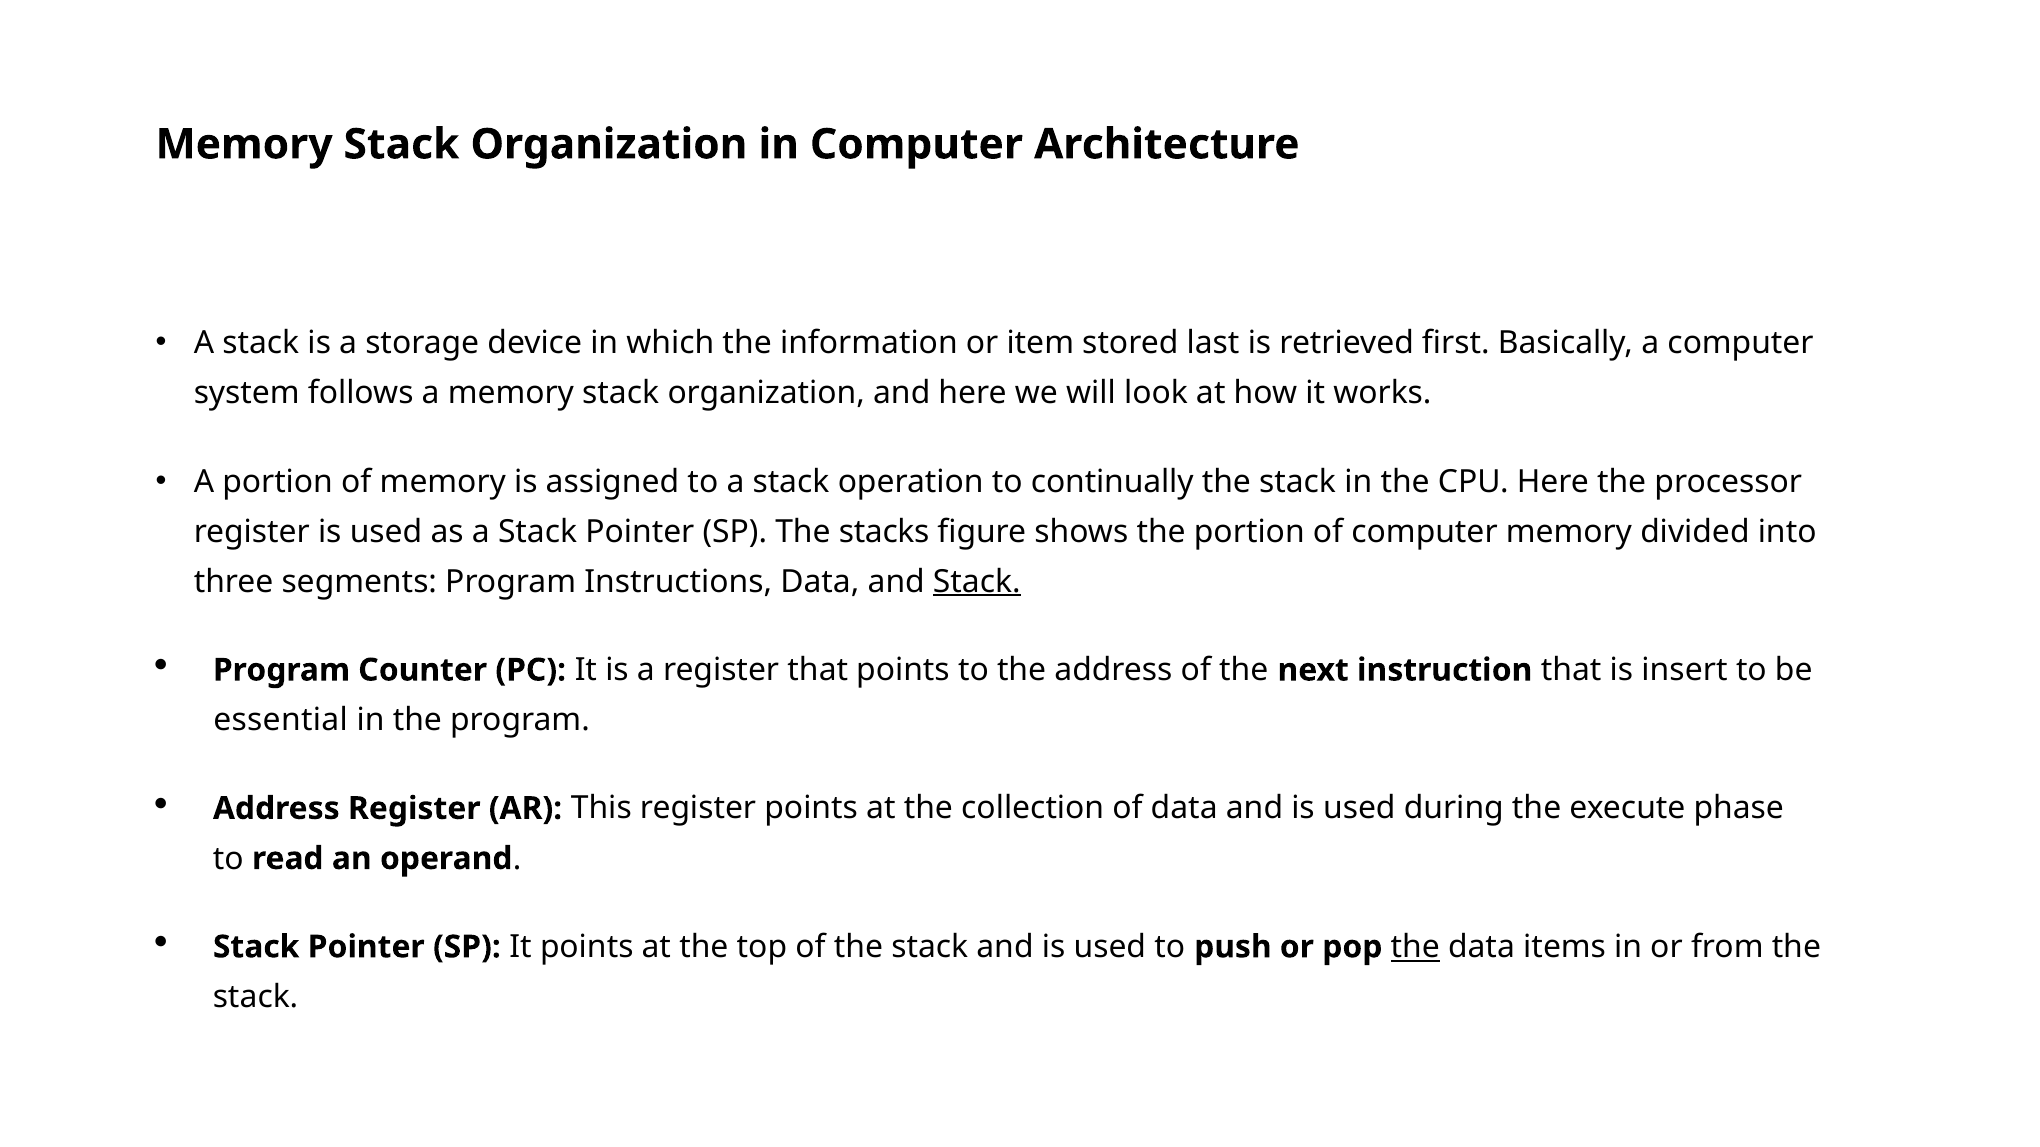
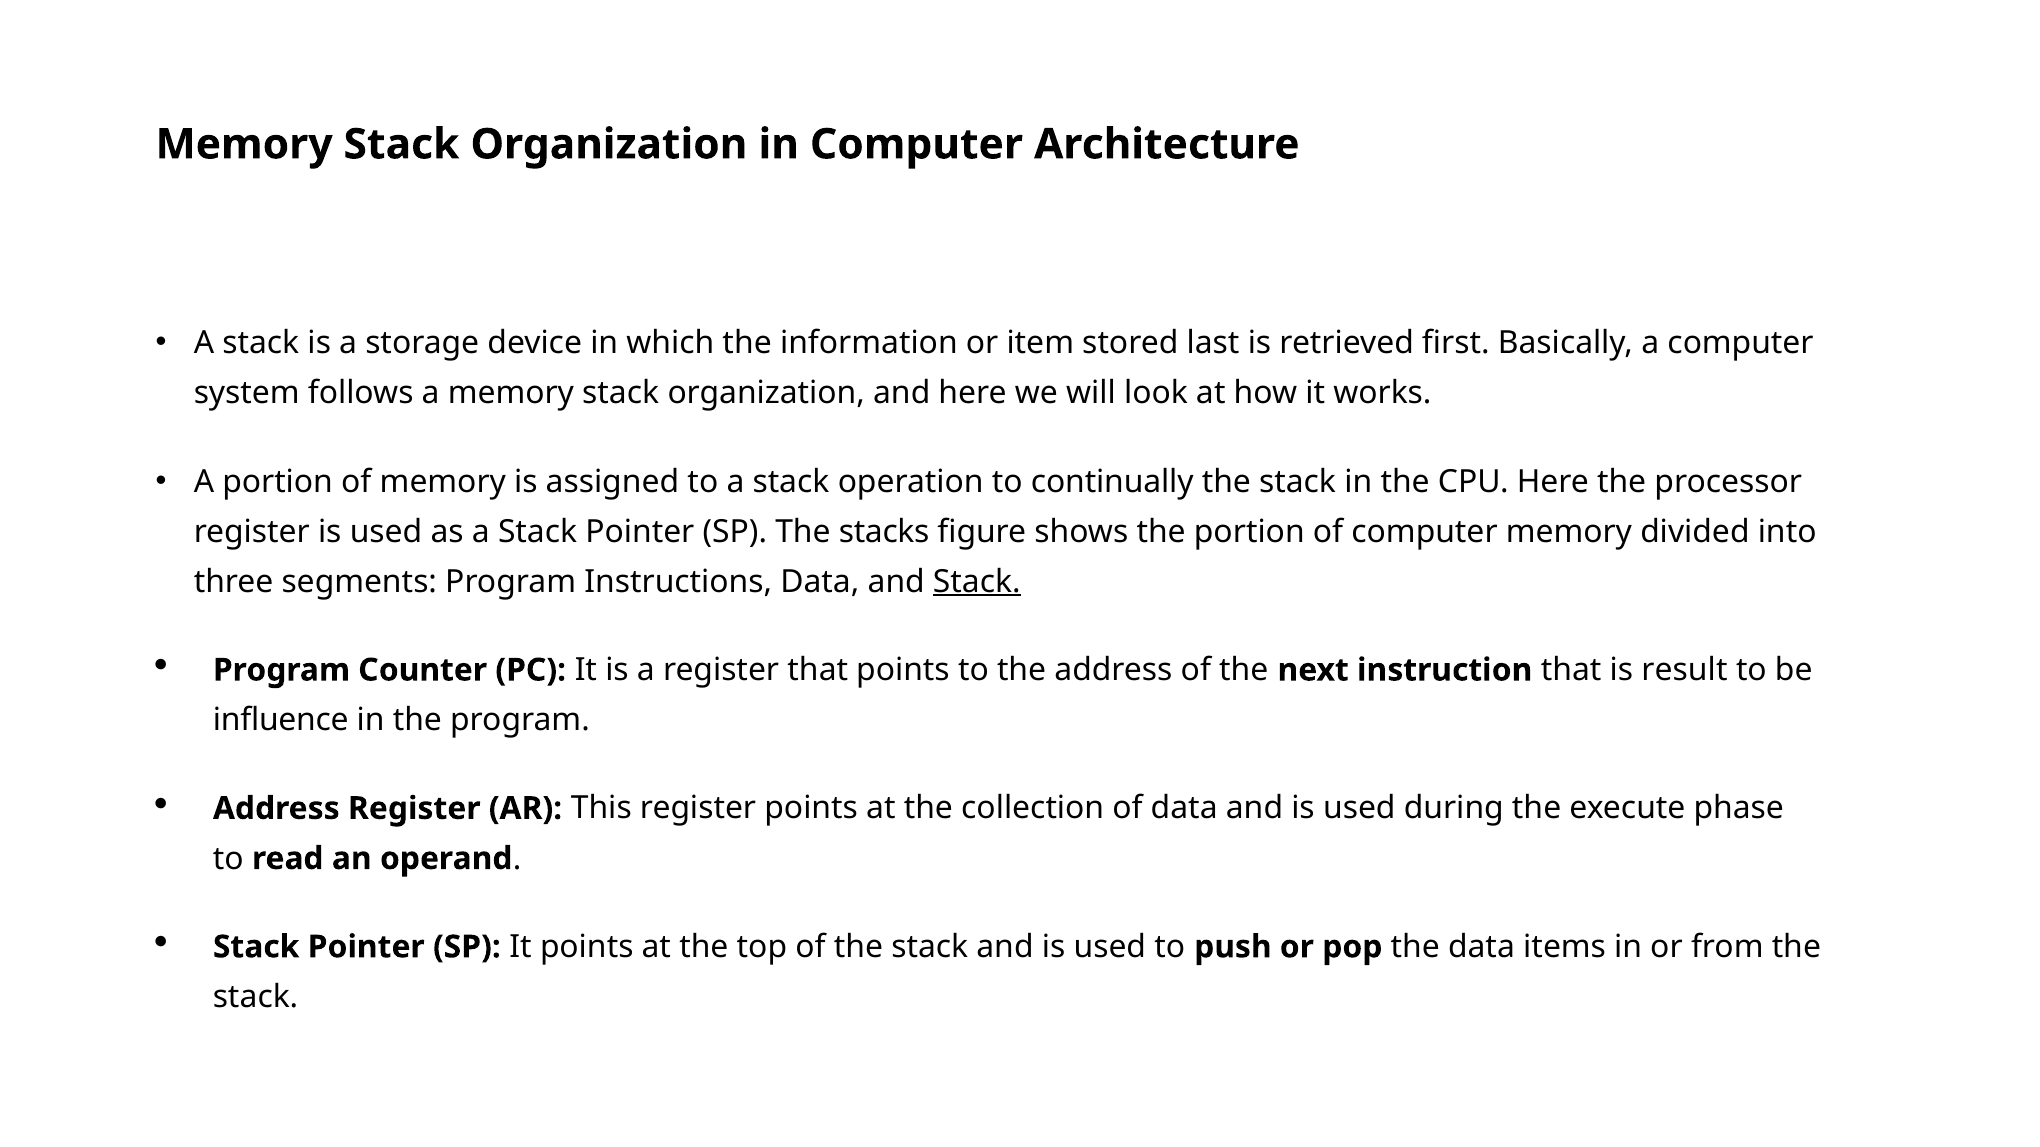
insert: insert -> result
essential: essential -> influence
the at (1415, 947) underline: present -> none
